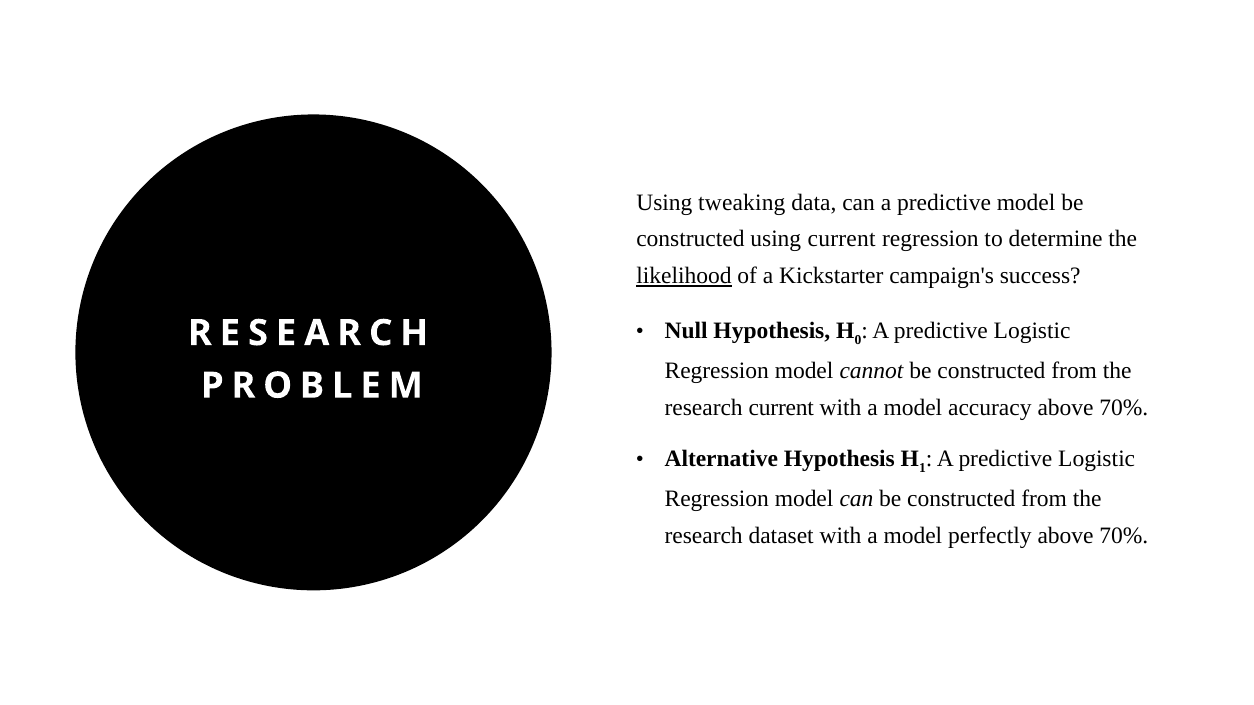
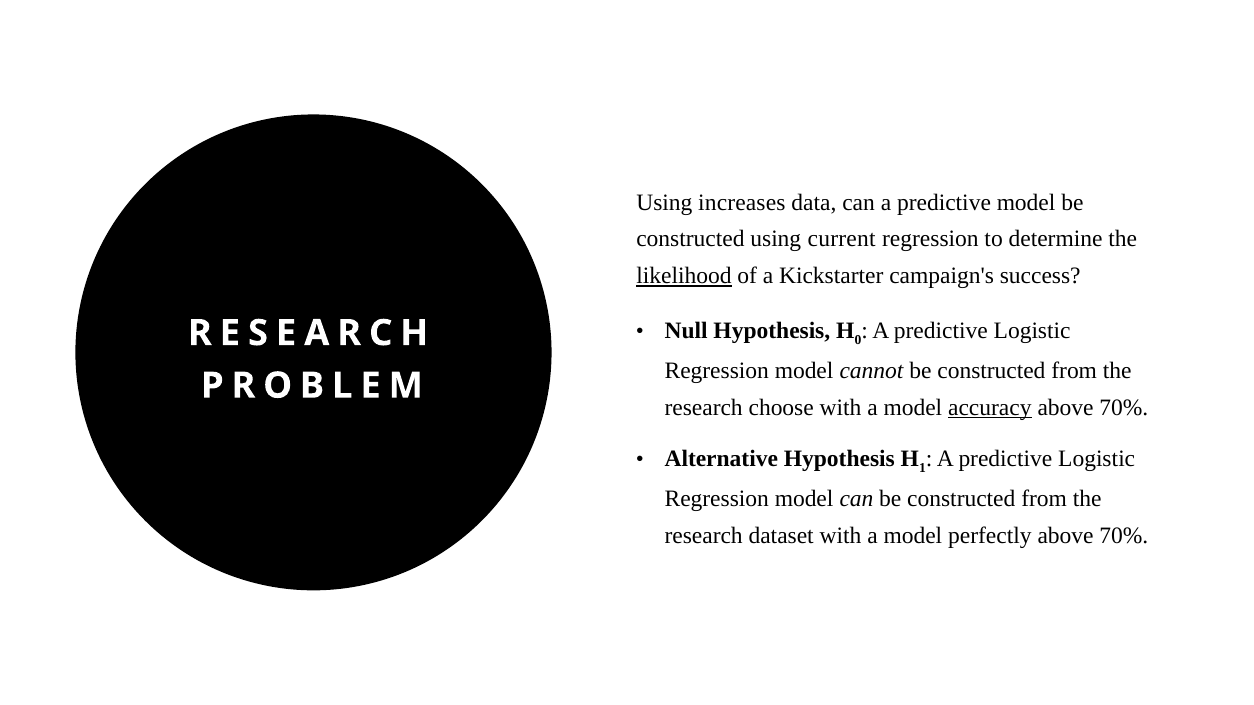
tweaking: tweaking -> increases
research current: current -> choose
accuracy underline: none -> present
